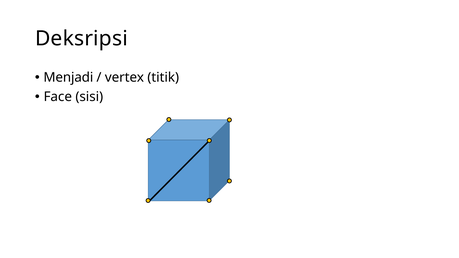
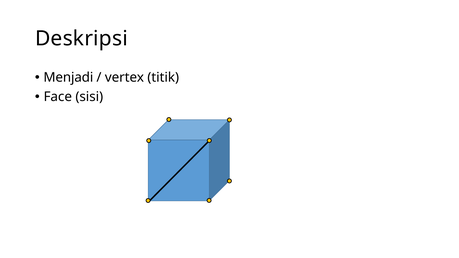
Deksripsi: Deksripsi -> Deskripsi
